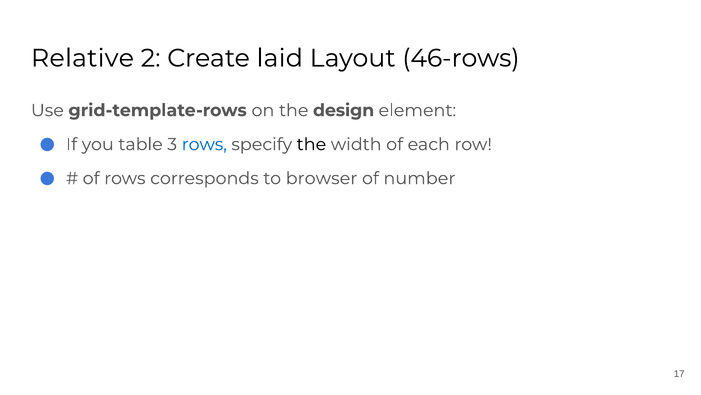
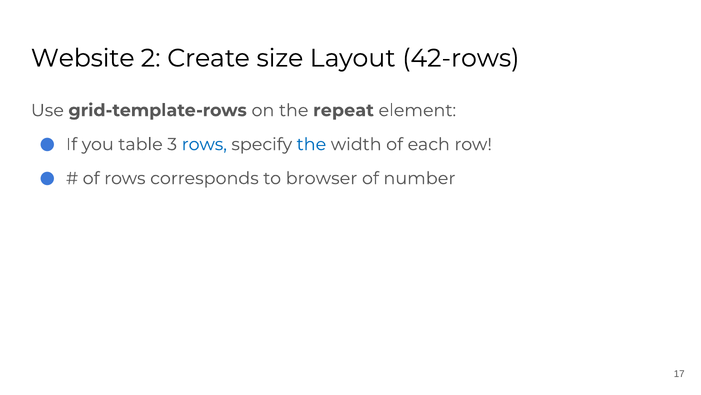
Relative: Relative -> Website
laid: laid -> size
46-rows: 46-rows -> 42-rows
design: design -> repeat
the at (311, 144) colour: black -> blue
